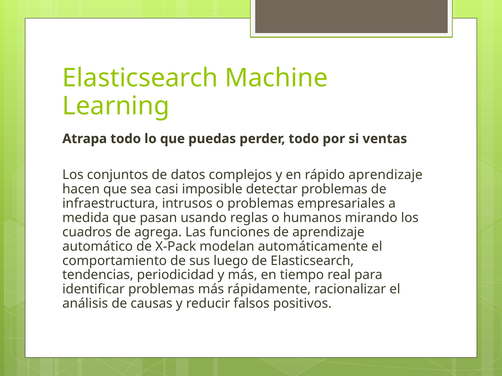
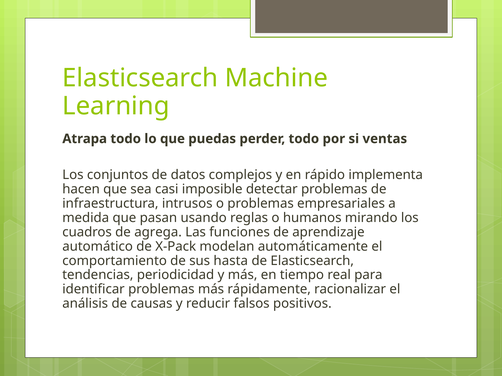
rápido aprendizaje: aprendizaje -> implementa
luego: luego -> hasta
